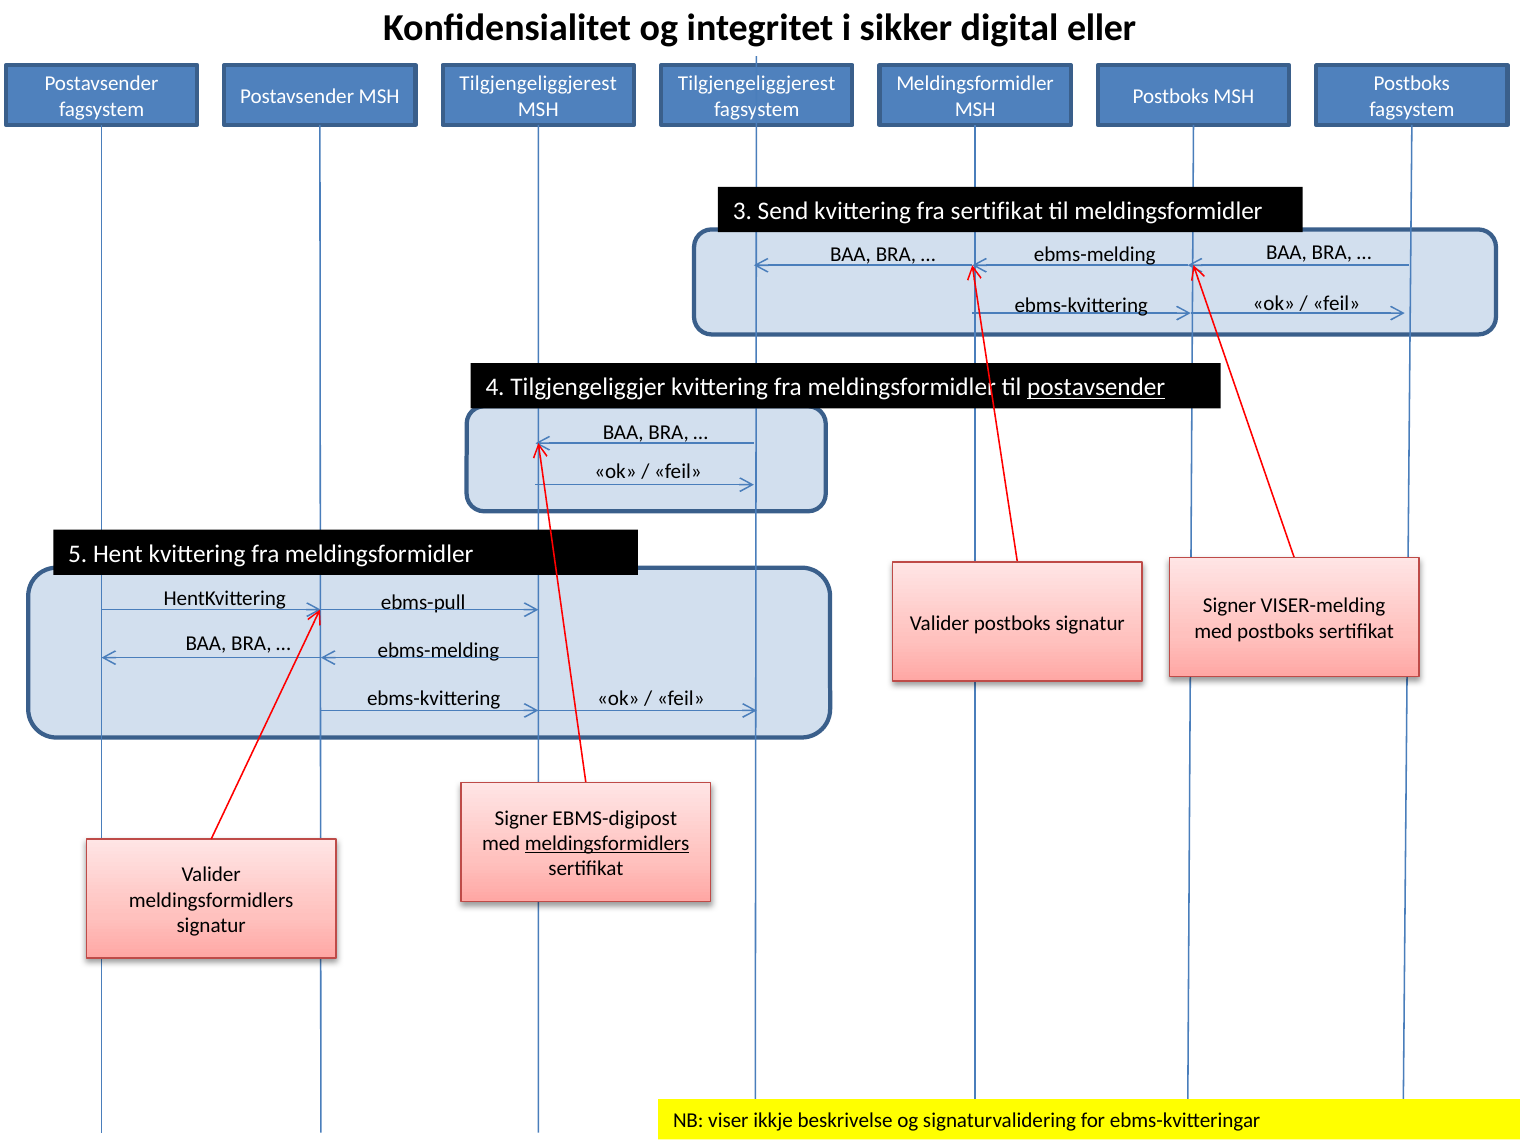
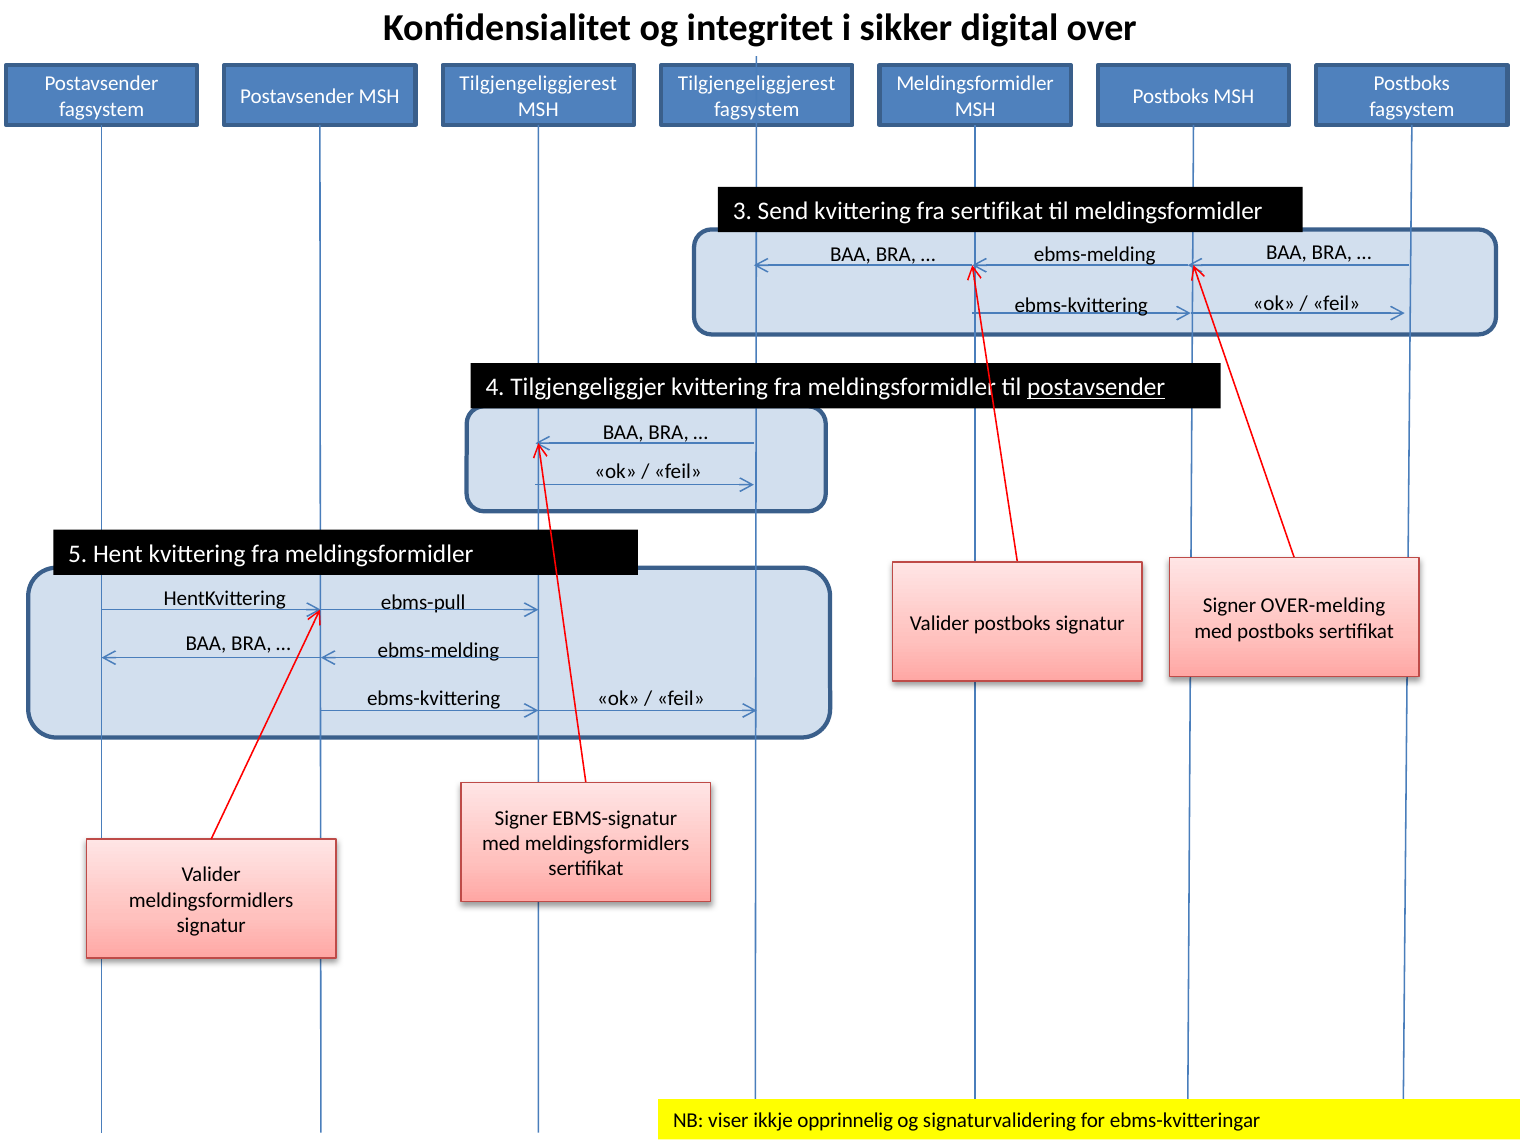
eller: eller -> over
VISER-melding: VISER-melding -> OVER-melding
EBMS-digipost: EBMS-digipost -> EBMS-signatur
meldingsformidlers at (607, 844) underline: present -> none
beskrivelse: beskrivelse -> opprinnelig
